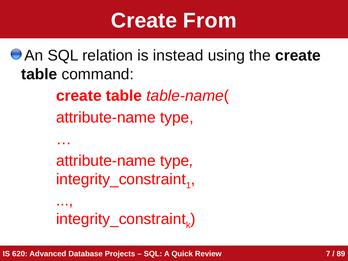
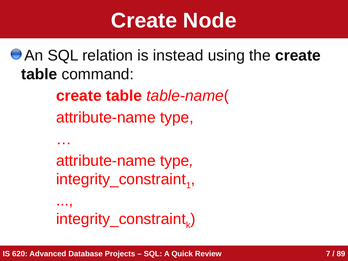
From: From -> Node
